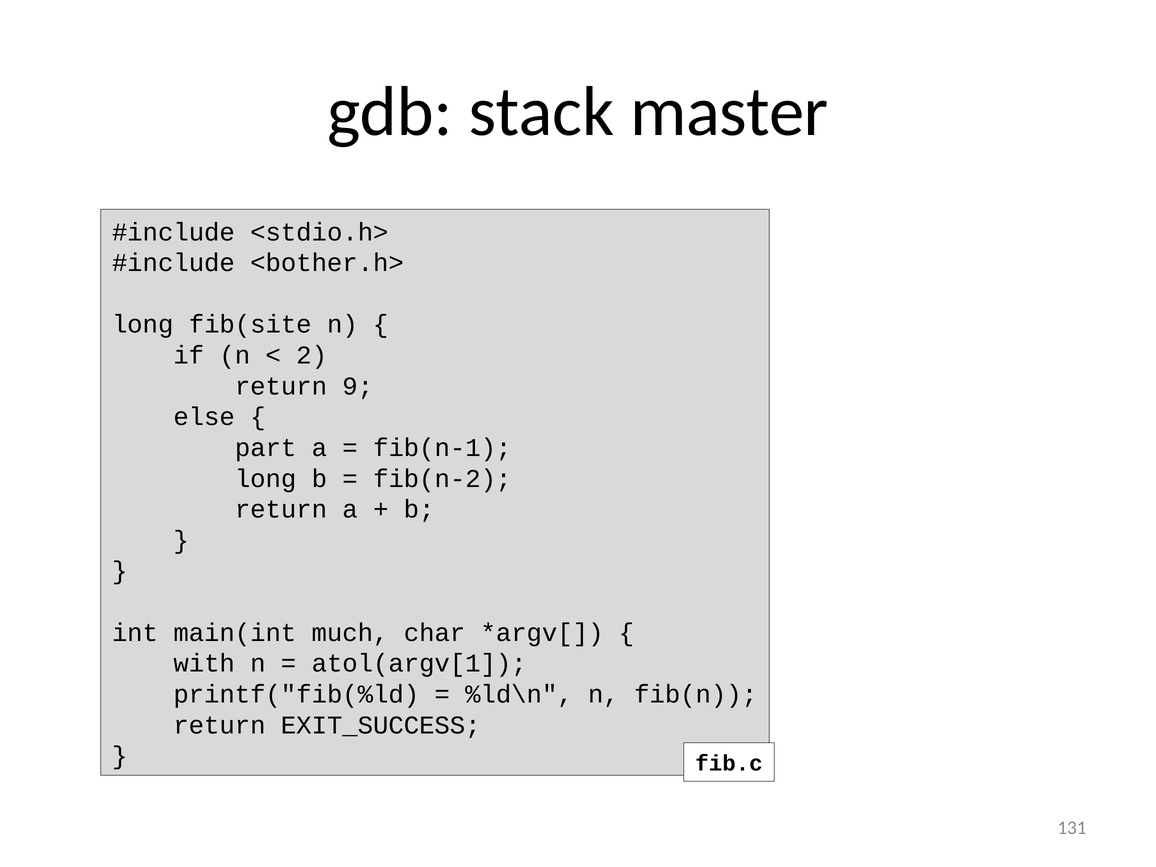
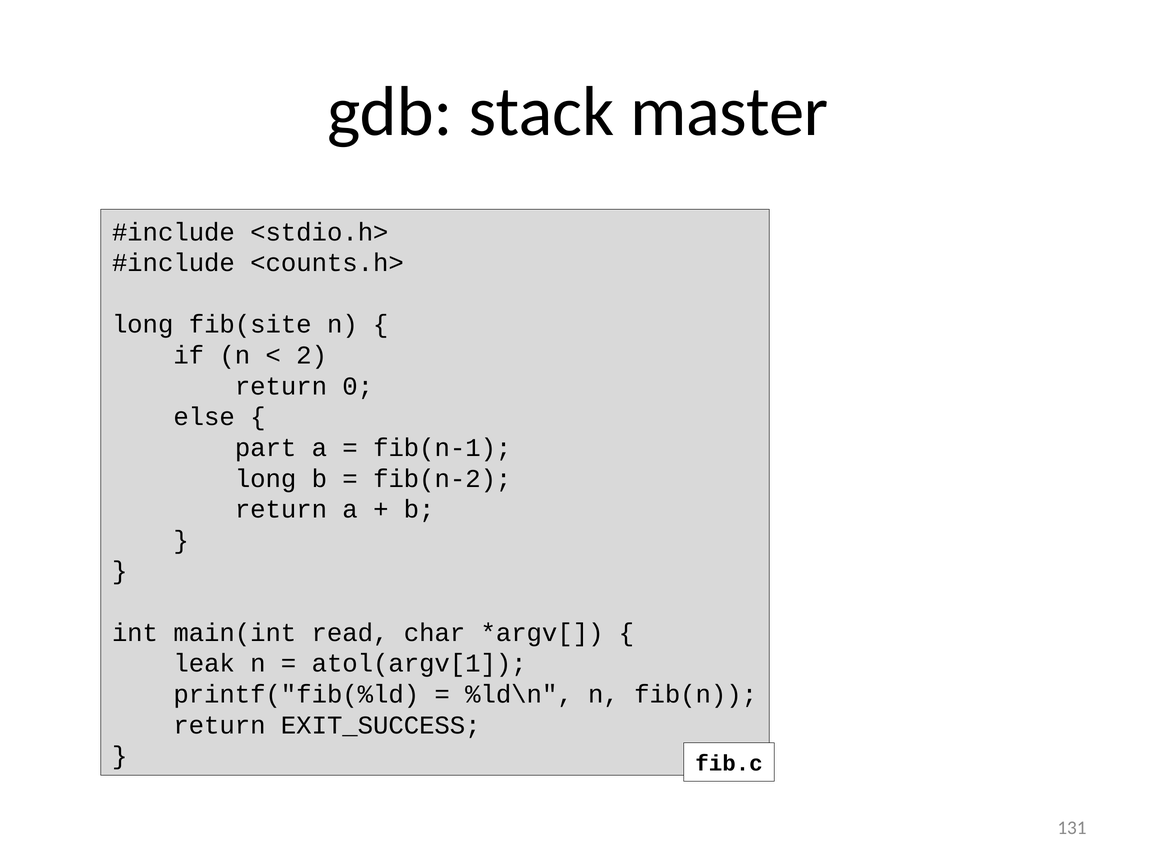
<bother.h>: <bother.h> -> <counts.h>
9: 9 -> 0
much: much -> read
with: with -> leak
